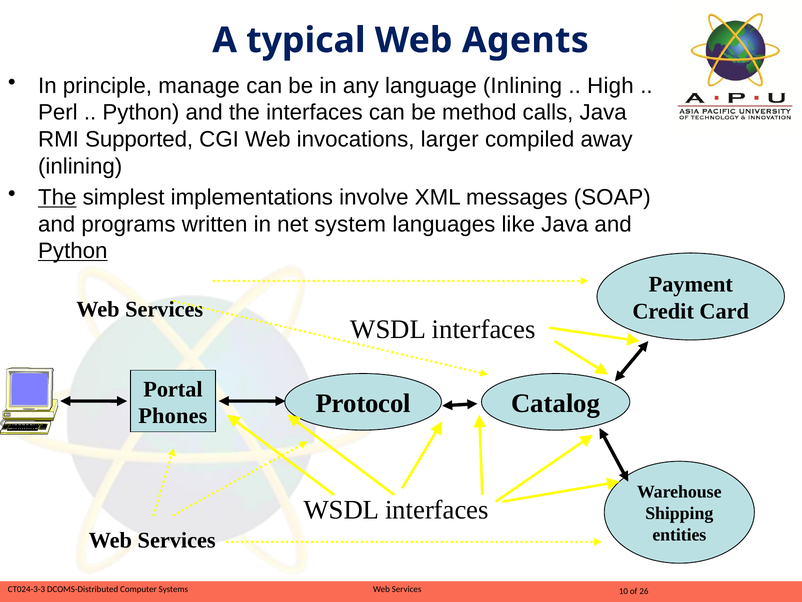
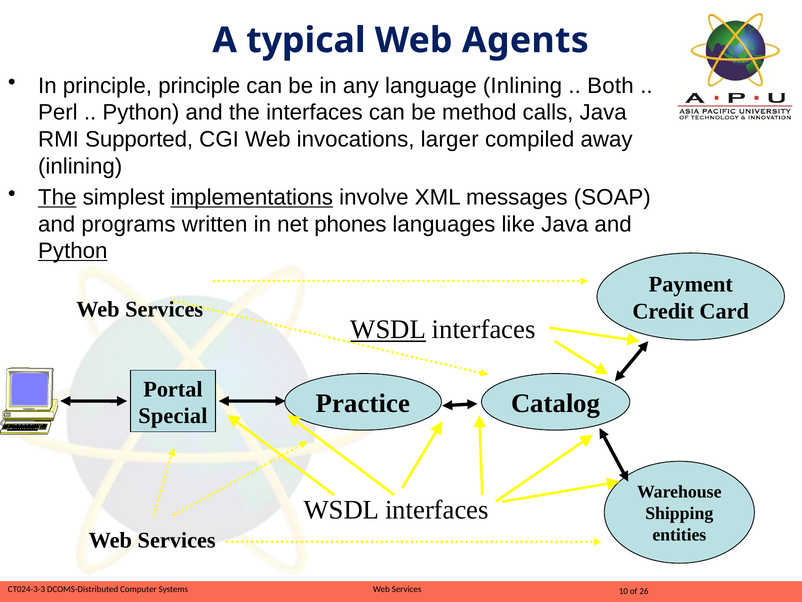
principle manage: manage -> principle
High: High -> Both
implementations underline: none -> present
system: system -> phones
WSDL at (388, 329) underline: none -> present
Protocol: Protocol -> Practice
Phones: Phones -> Special
